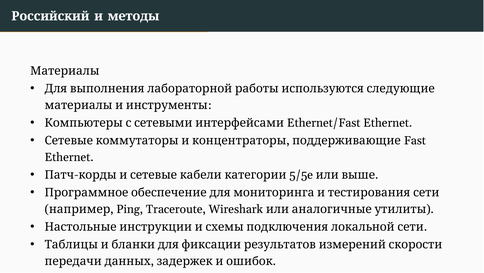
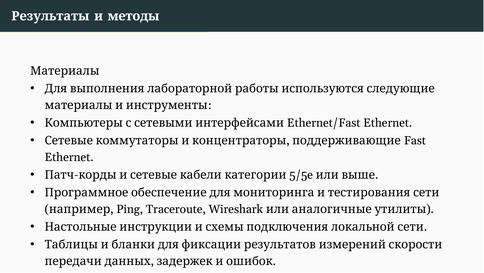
Российский: Российский -> Результаты
